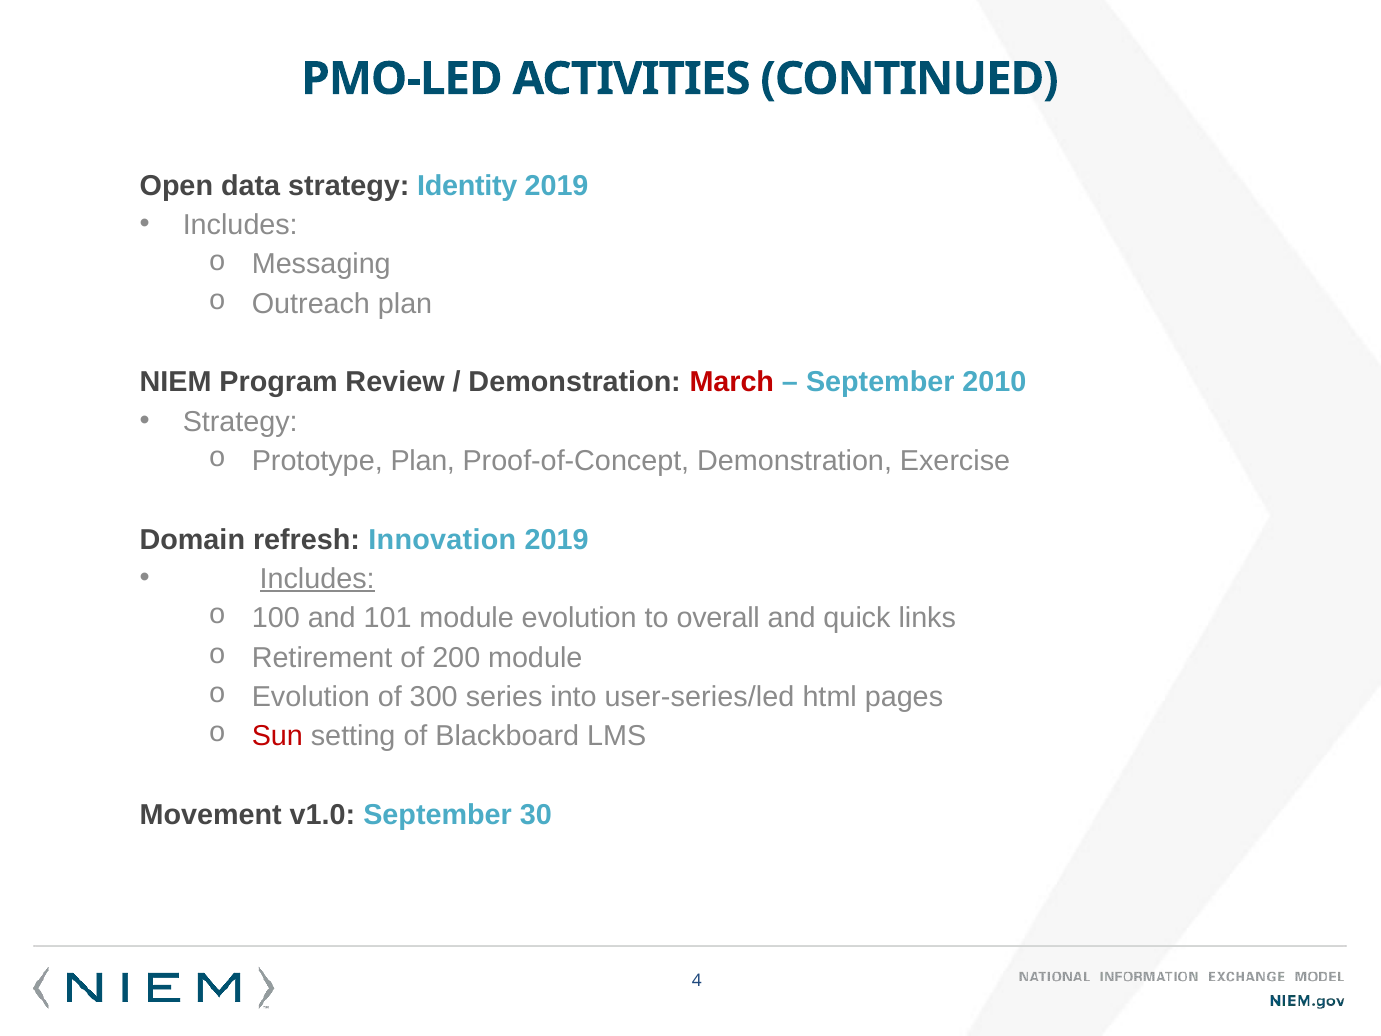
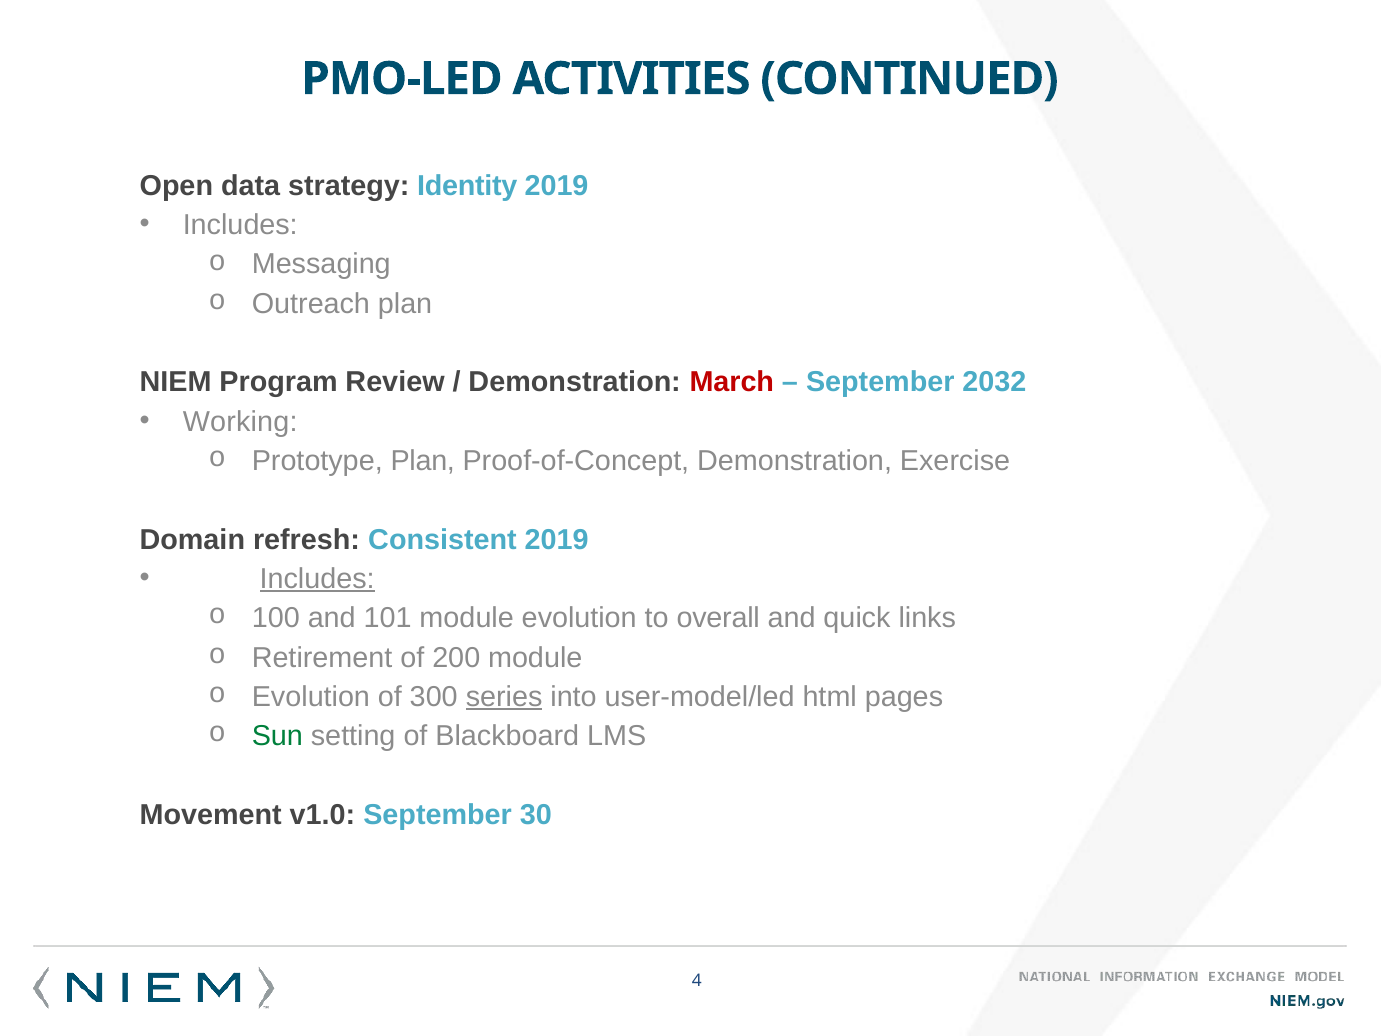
2010: 2010 -> 2032
Strategy at (240, 422): Strategy -> Working
Innovation: Innovation -> Consistent
series underline: none -> present
user-series/led: user-series/led -> user-model/led
Sun colour: red -> green
